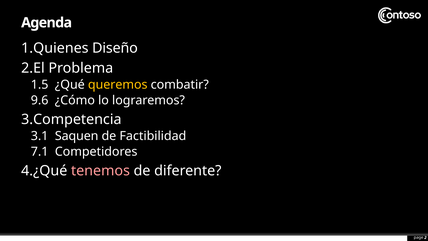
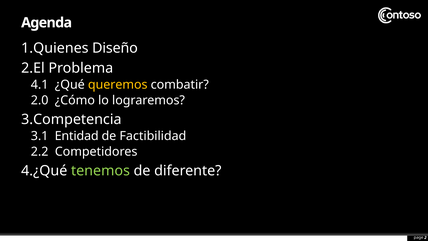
1.5: 1.5 -> 4.1
9.6: 9.6 -> 2.0
Saquen: Saquen -> Entidad
7.1: 7.1 -> 2.2
tenemos colour: pink -> light green
